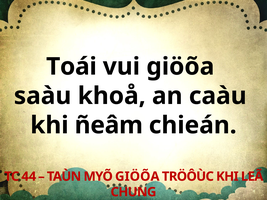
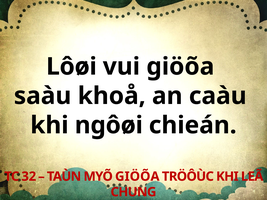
Toái: Toái -> Lôøi
ñeâm: ñeâm -> ngôøi
44: 44 -> 32
